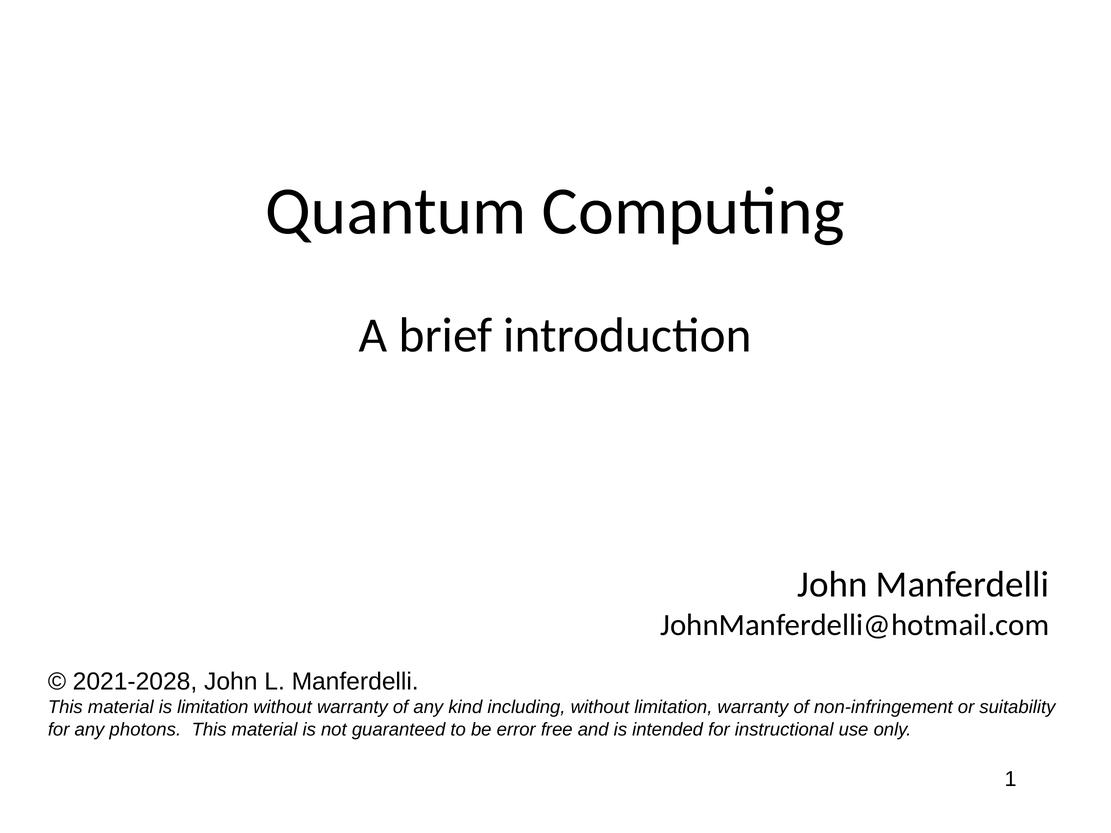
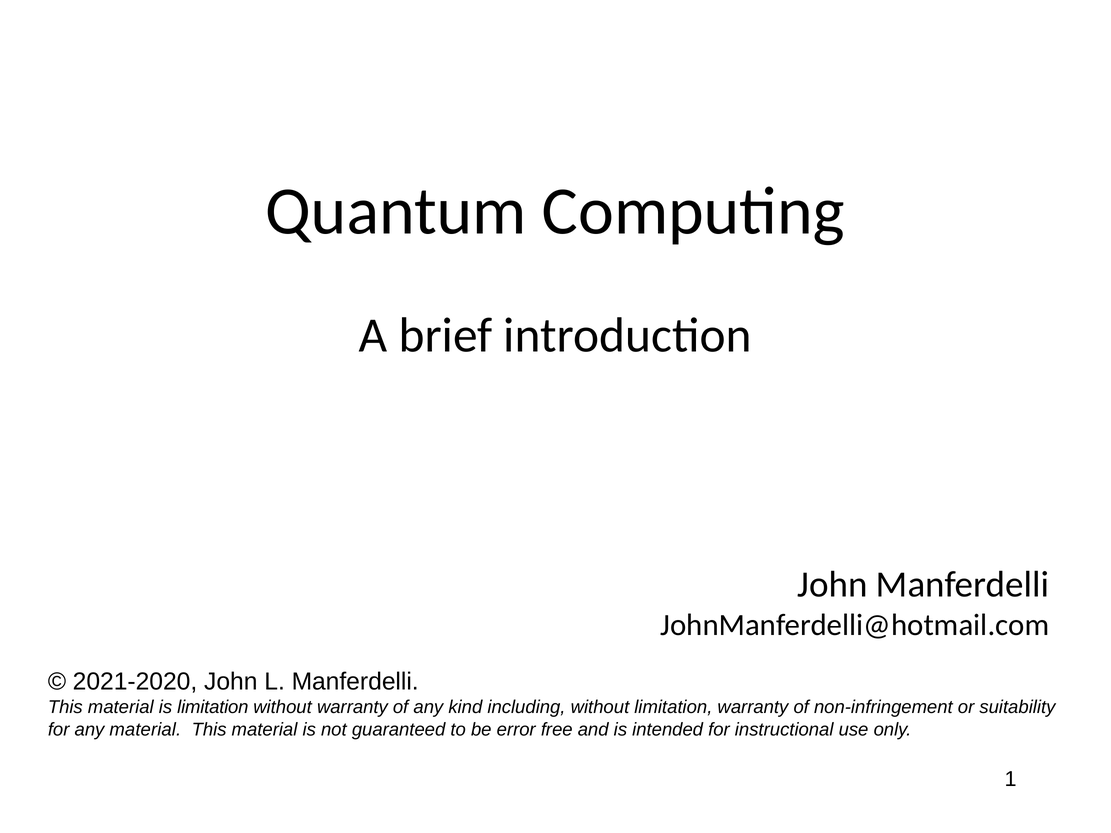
2021-2028: 2021-2028 -> 2021-2020
any photons: photons -> material
